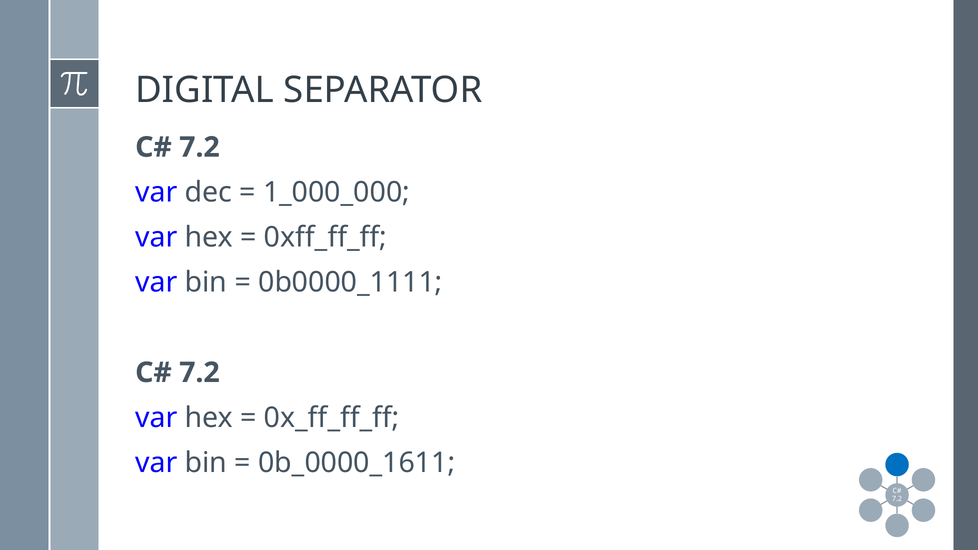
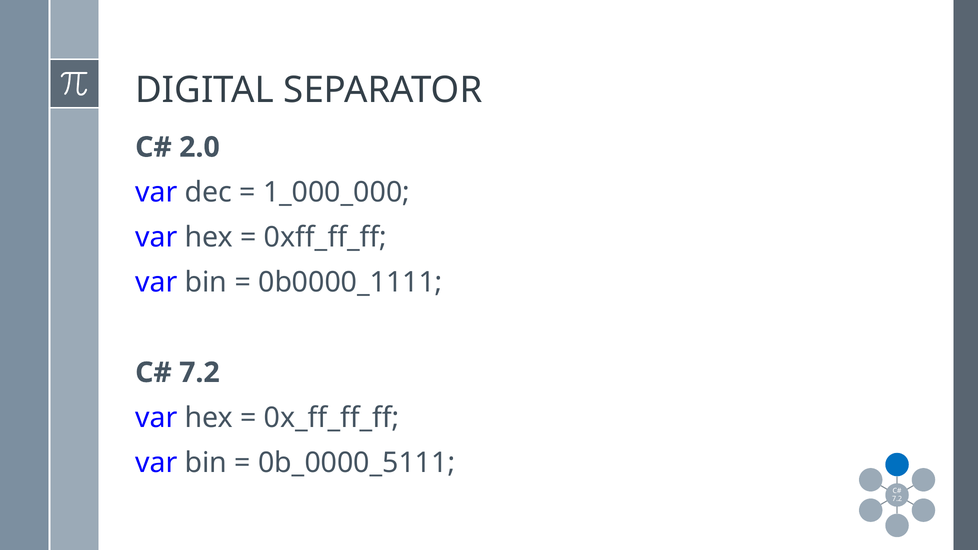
7.2 at (199, 147): 7.2 -> 2.0
0b_0000_1611: 0b_0000_1611 -> 0b_0000_5111
